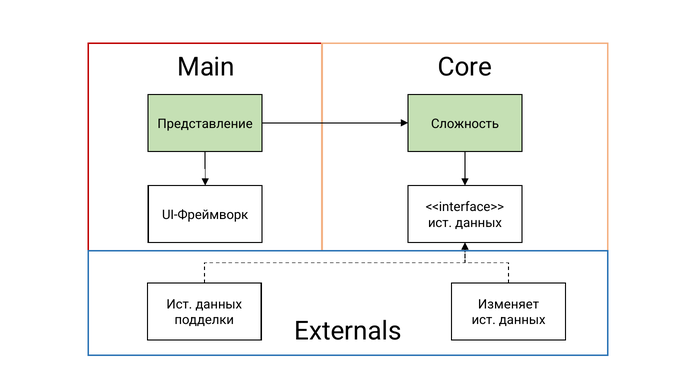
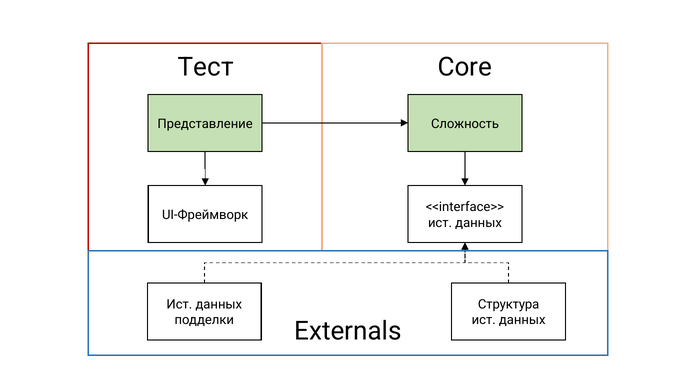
Main: Main -> Тест
Изменяет: Изменяет -> Структура
